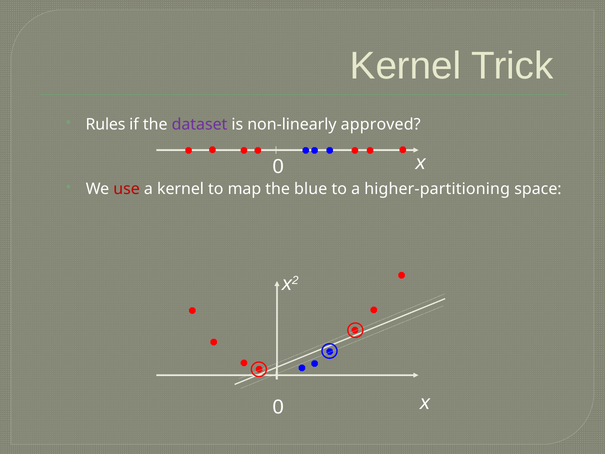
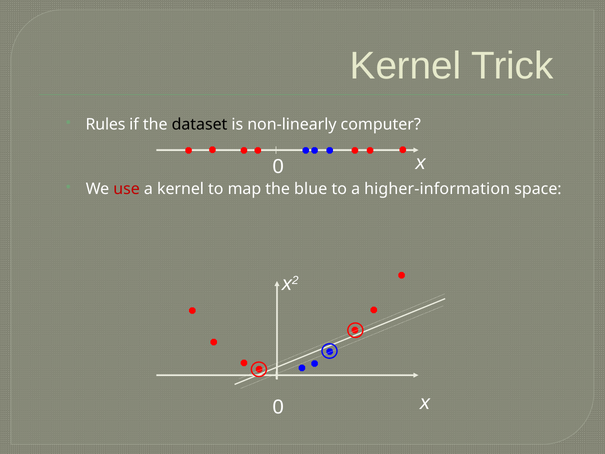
dataset colour: purple -> black
approved: approved -> computer
higher-partitioning: higher-partitioning -> higher-information
